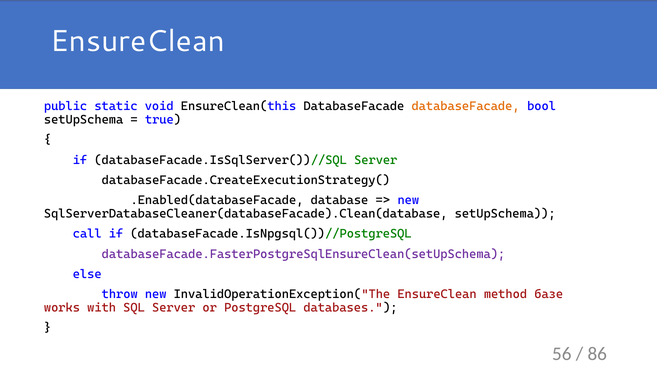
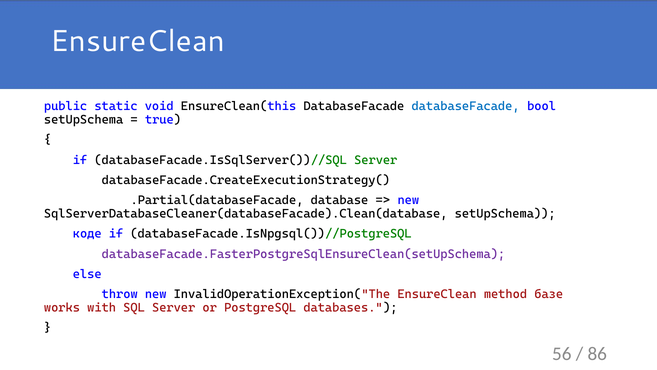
databaseFacade at (466, 106) colour: orange -> blue
.Enabled(databaseFacade: .Enabled(databaseFacade -> .Partial(databaseFacade
call: call -> коде
